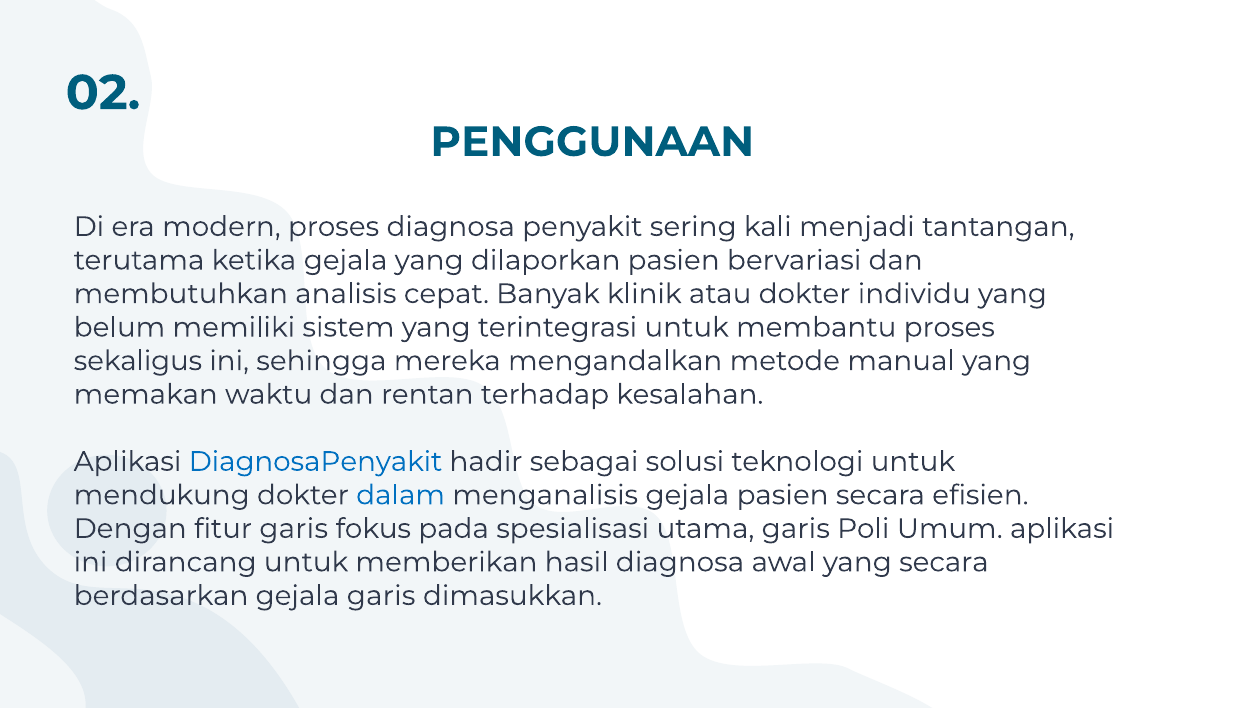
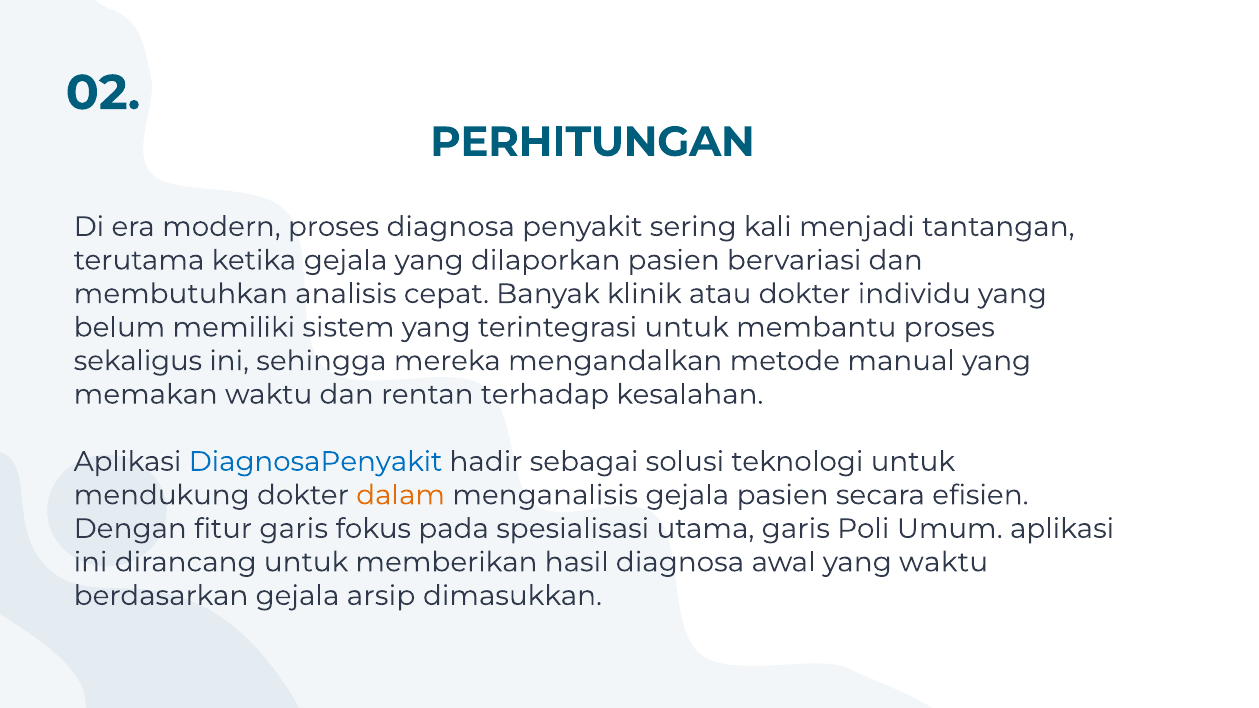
PENGGUNAAN: PENGGUNAAN -> PERHITUNGAN
dalam colour: blue -> orange
yang secara: secara -> waktu
gejala garis: garis -> arsip
